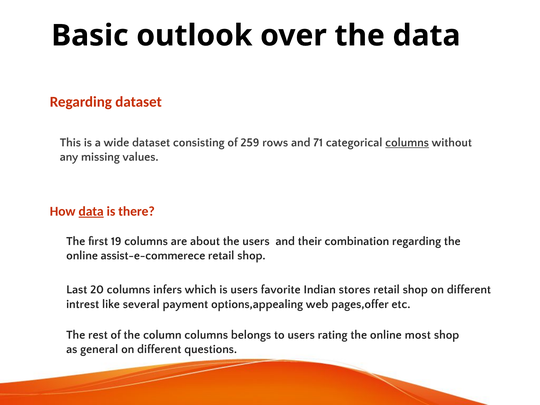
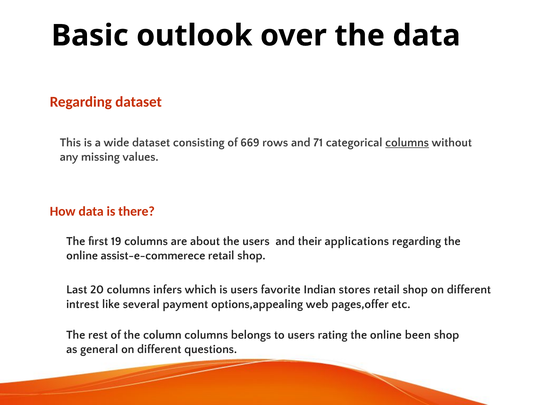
259: 259 -> 669
data at (91, 211) underline: present -> none
combination: combination -> applications
most: most -> been
